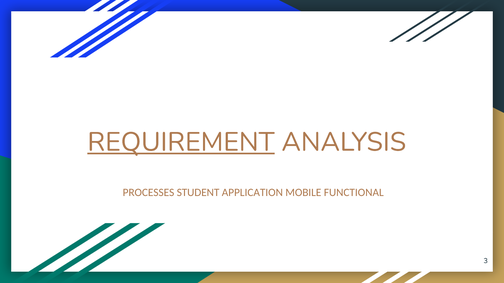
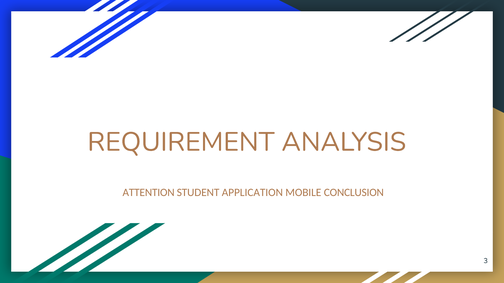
REQUIREMENT underline: present -> none
PROCESSES: PROCESSES -> ATTENTION
FUNCTIONAL: FUNCTIONAL -> CONCLUSION
